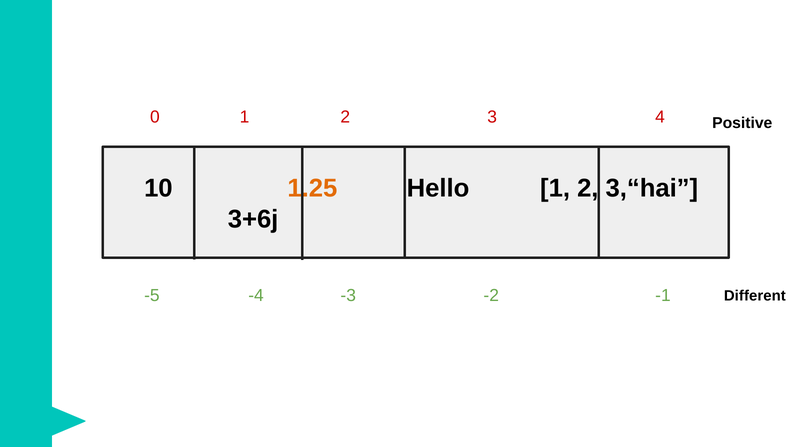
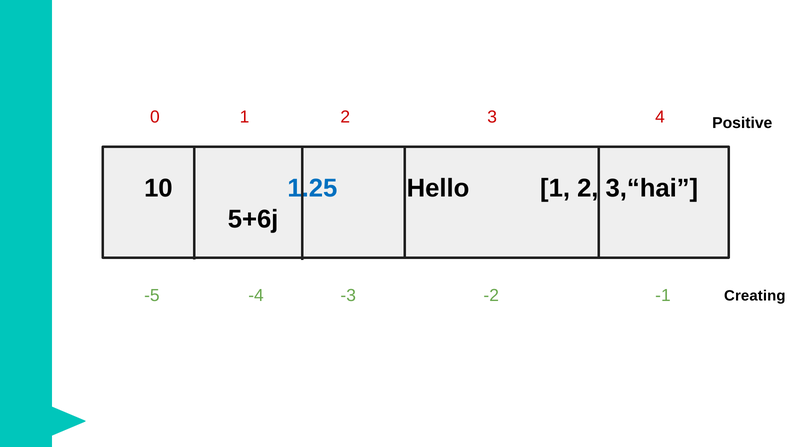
1.25 colour: orange -> blue
3+6j: 3+6j -> 5+6j
Different: Different -> Creating
